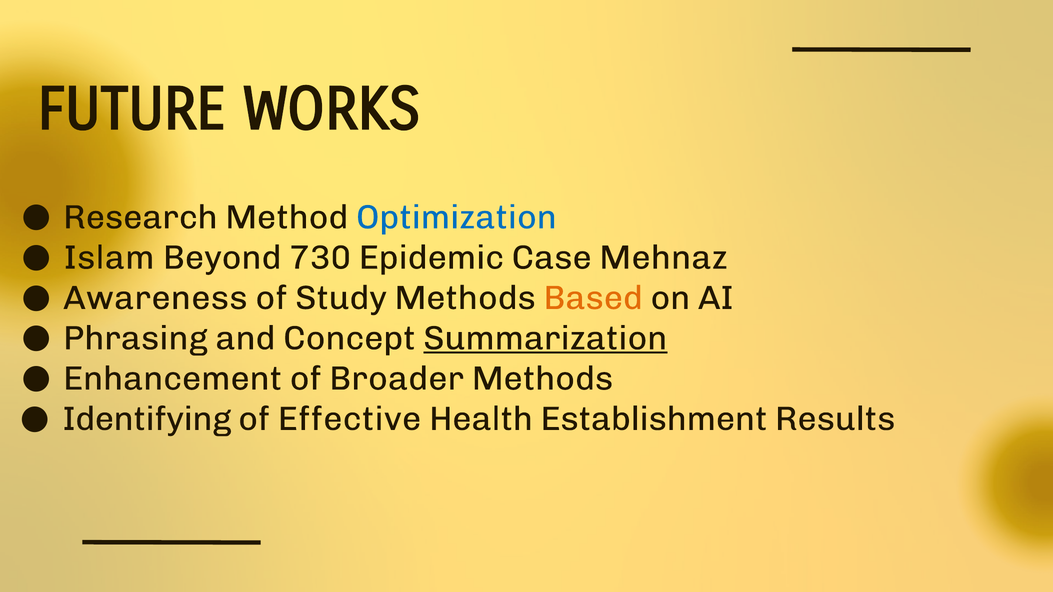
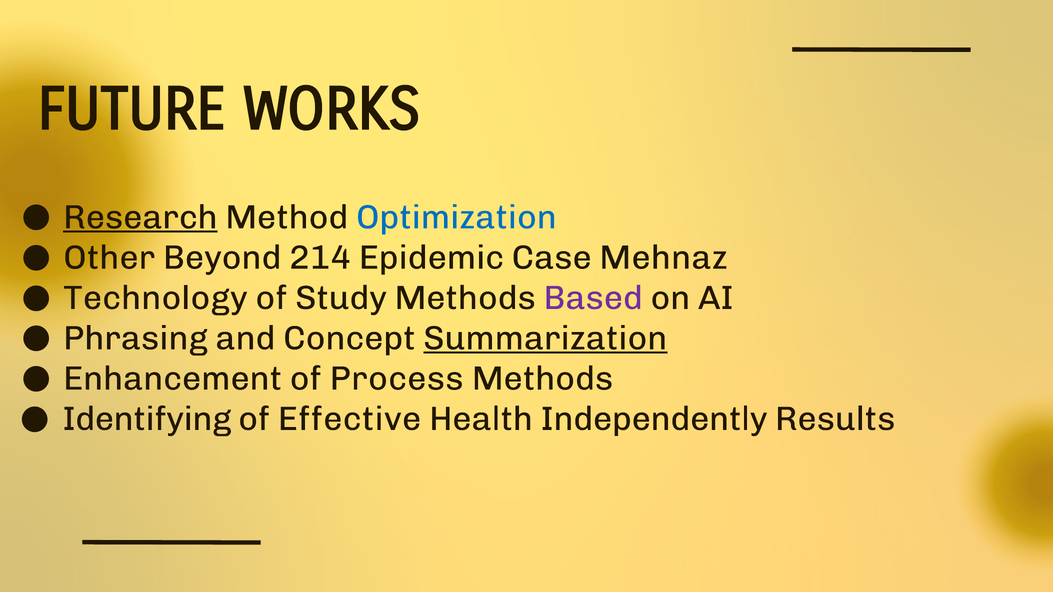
Research underline: none -> present
Islam: Islam -> Other
730: 730 -> 214
Awareness: Awareness -> Technology
Based colour: orange -> purple
Broader: Broader -> Process
Establishment: Establishment -> Independently
